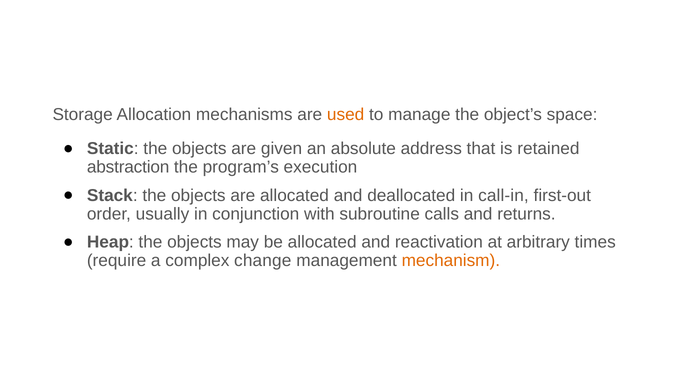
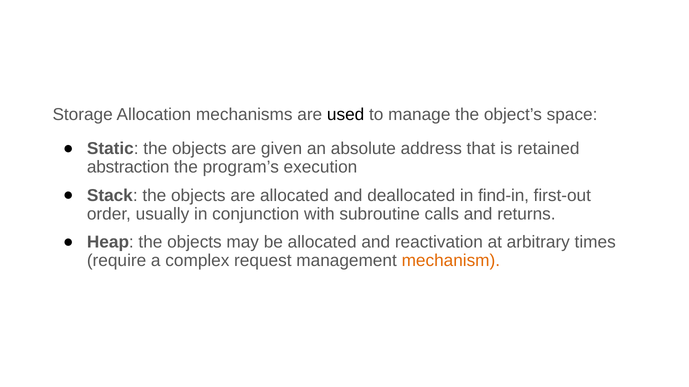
used colour: orange -> black
call-in: call-in -> find-in
change: change -> request
